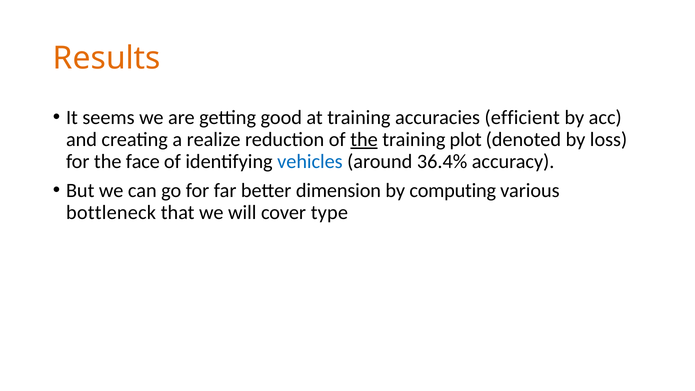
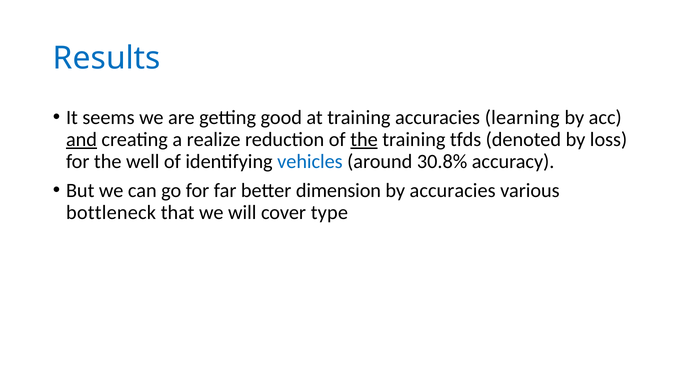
Results colour: orange -> blue
efficient: efficient -> learning
and underline: none -> present
plot: plot -> tfds
face: face -> well
36.4%: 36.4% -> 30.8%
by computing: computing -> accuracies
